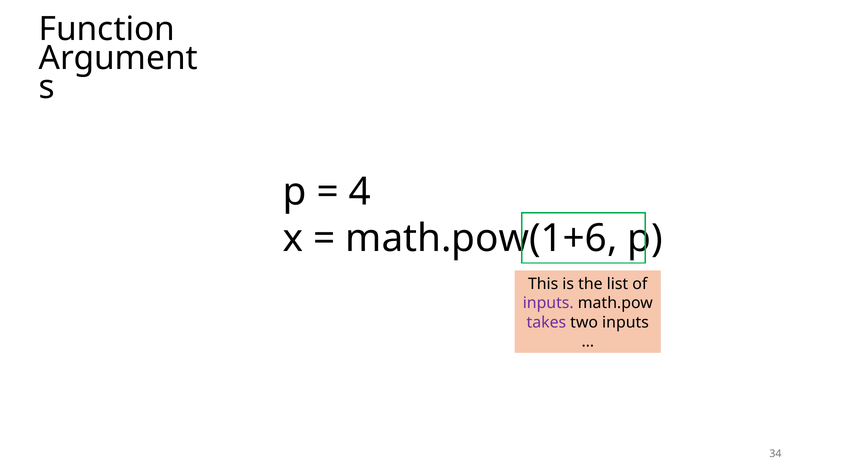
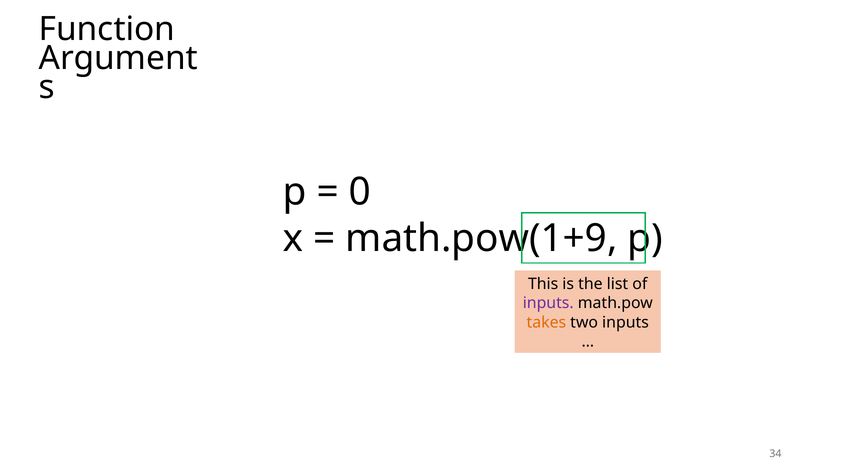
4: 4 -> 0
math.pow(1+6: math.pow(1+6 -> math.pow(1+9
takes colour: purple -> orange
